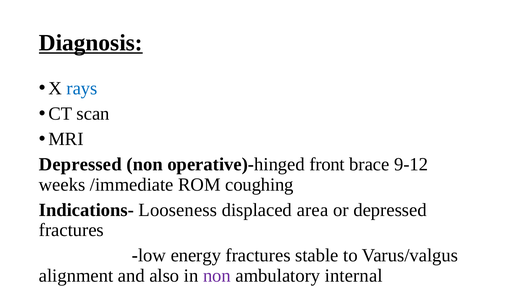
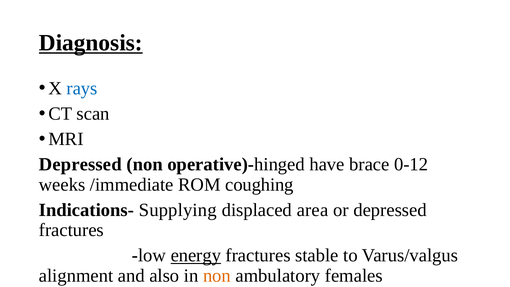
front: front -> have
9-12: 9-12 -> 0-12
Looseness: Looseness -> Supplying
energy underline: none -> present
non at (217, 275) colour: purple -> orange
internal: internal -> females
